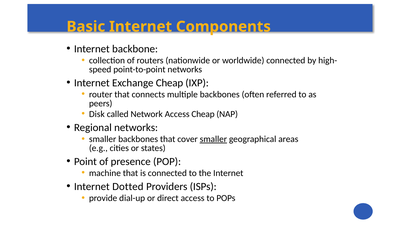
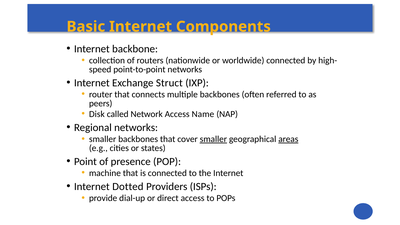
Exchange Cheap: Cheap -> Struct
Access Cheap: Cheap -> Name
areas underline: none -> present
